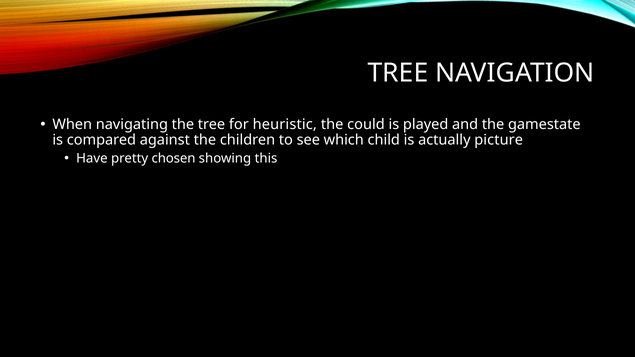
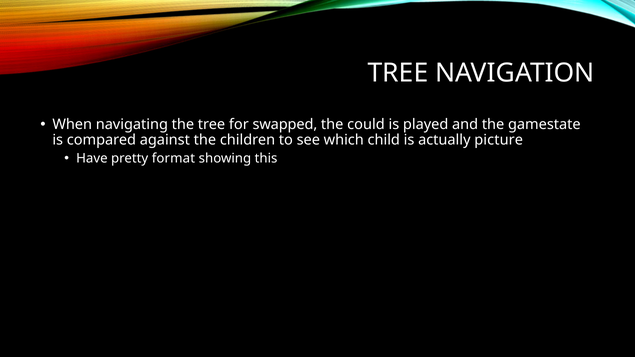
heuristic: heuristic -> swapped
chosen: chosen -> format
